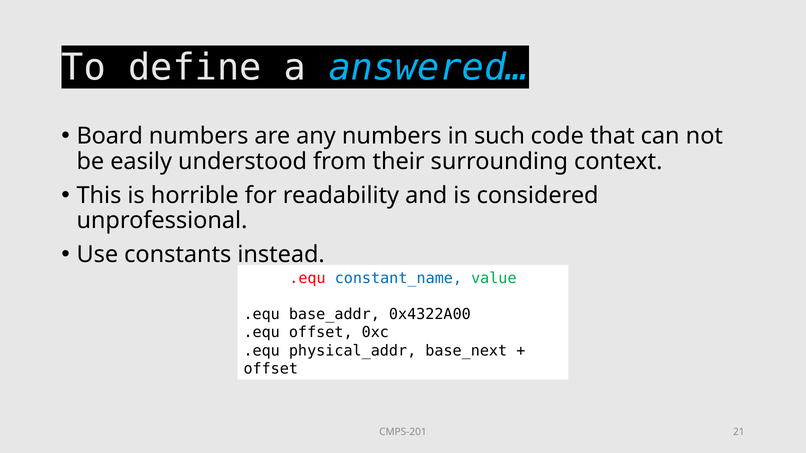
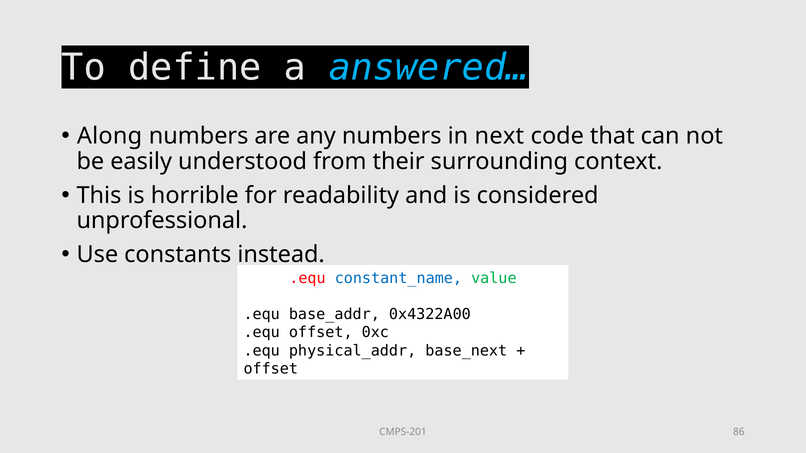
Board: Board -> Along
such: such -> next
21: 21 -> 86
